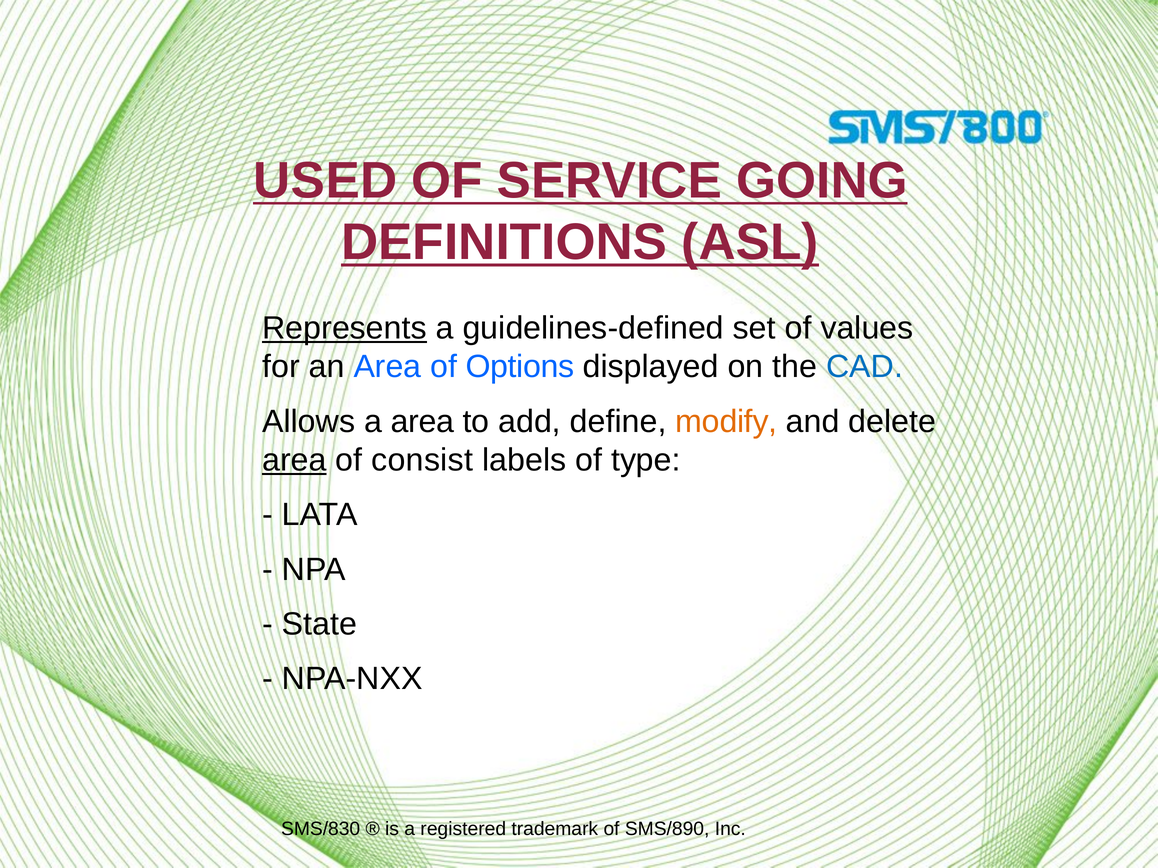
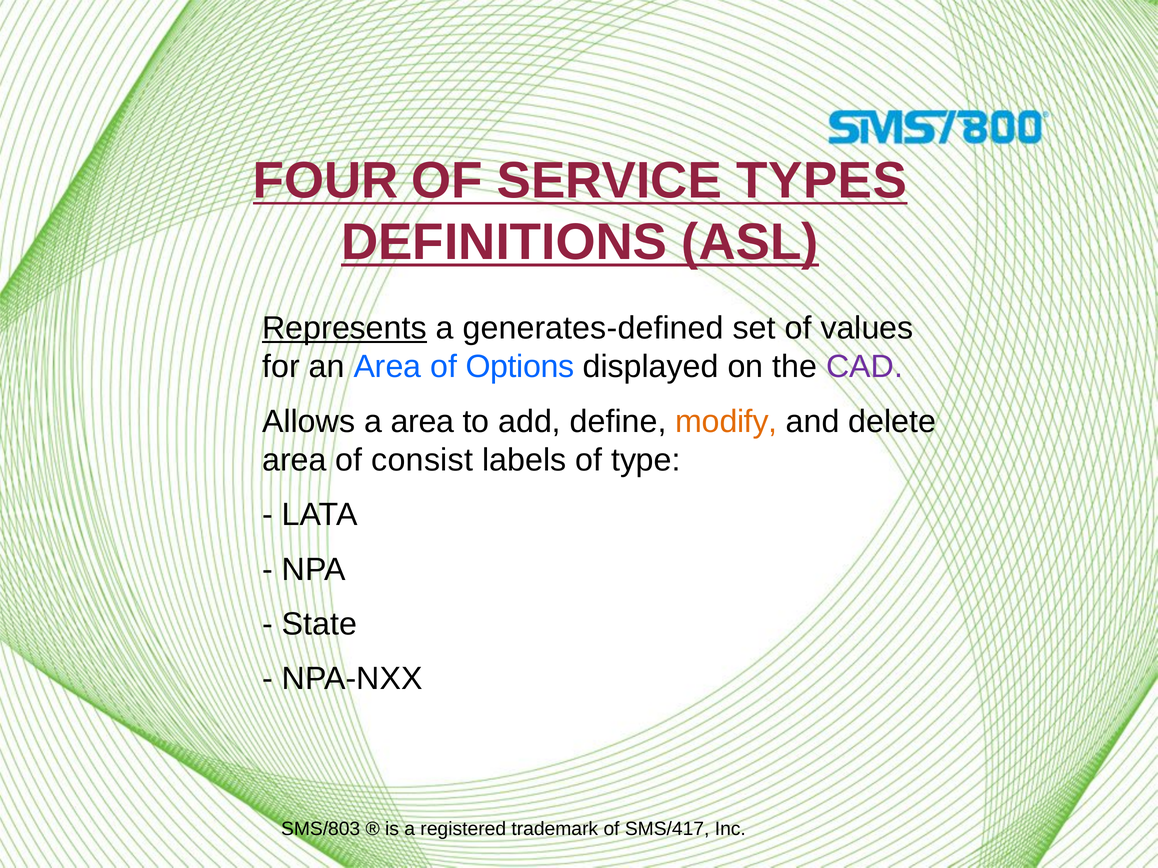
USED: USED -> FOUR
GOING: GOING -> TYPES
guidelines-defined: guidelines-defined -> generates-defined
CAD colour: blue -> purple
area at (294, 460) underline: present -> none
SMS/830: SMS/830 -> SMS/803
SMS/890: SMS/890 -> SMS/417
